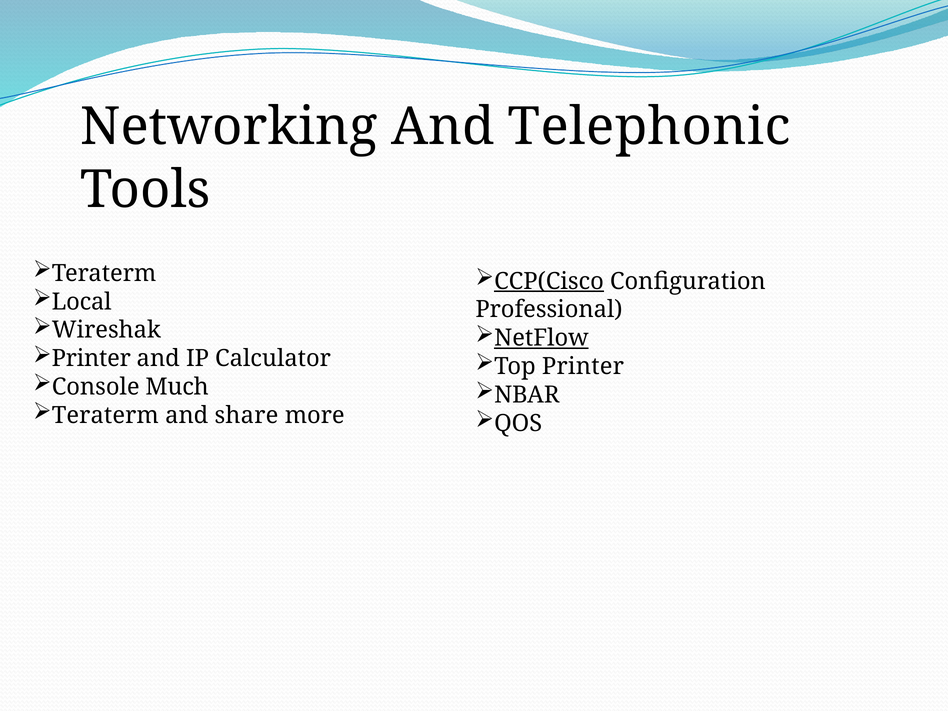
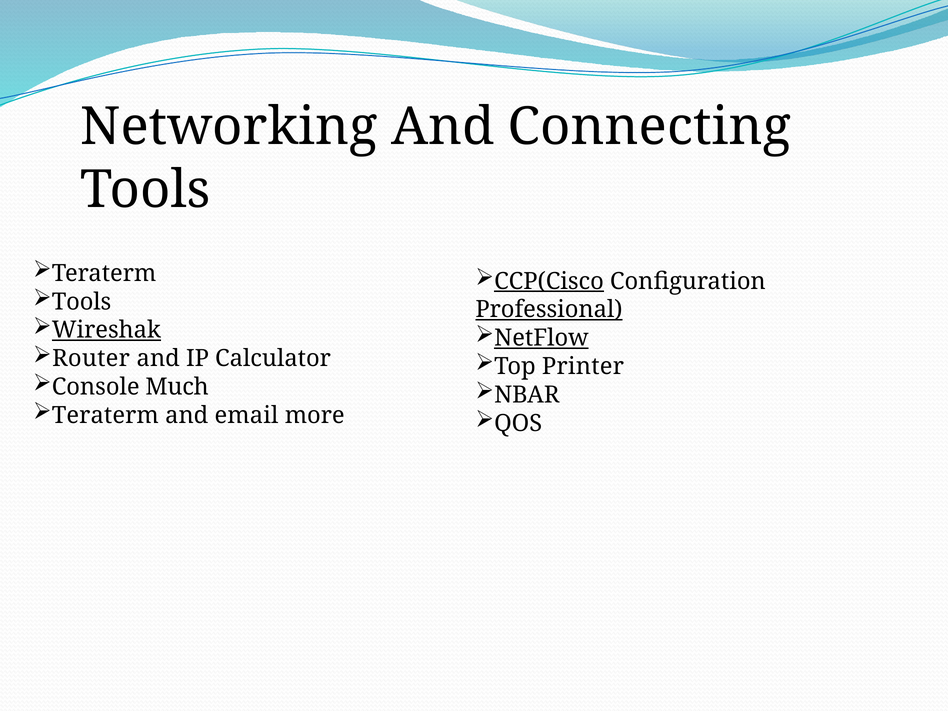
Telephonic: Telephonic -> Connecting
Local at (82, 302): Local -> Tools
Professional underline: none -> present
Wireshak underline: none -> present
Printer at (91, 359): Printer -> Router
share: share -> email
